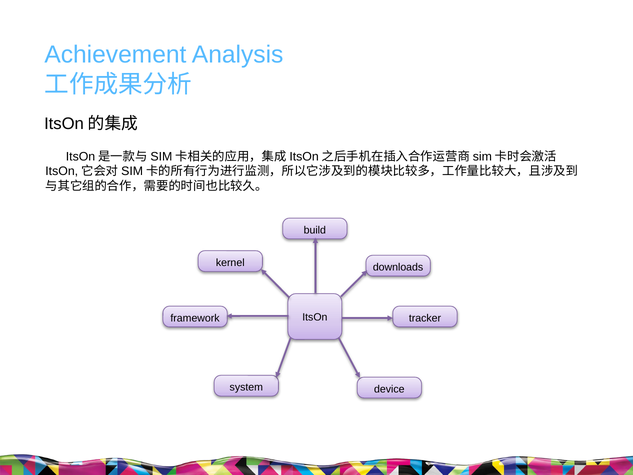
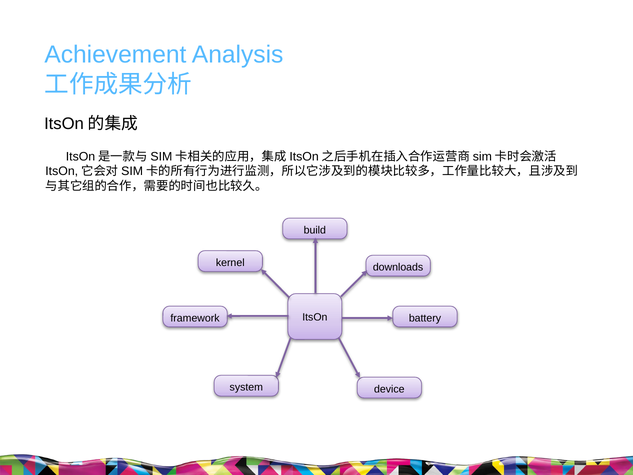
tracker: tracker -> battery
